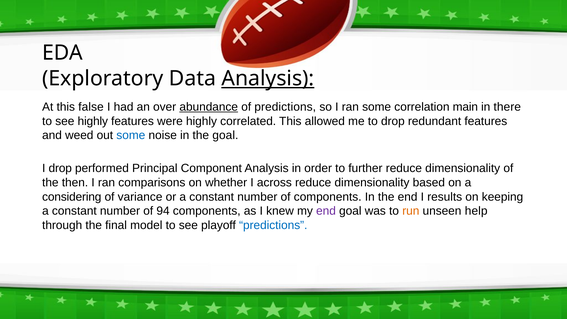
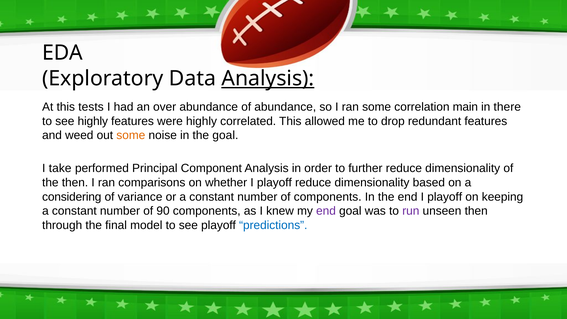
false: false -> tests
abundance at (209, 107) underline: present -> none
of predictions: predictions -> abundance
some at (131, 135) colour: blue -> orange
I drop: drop -> take
whether I across: across -> playoff
end I results: results -> playoff
94: 94 -> 90
run colour: orange -> purple
unseen help: help -> then
